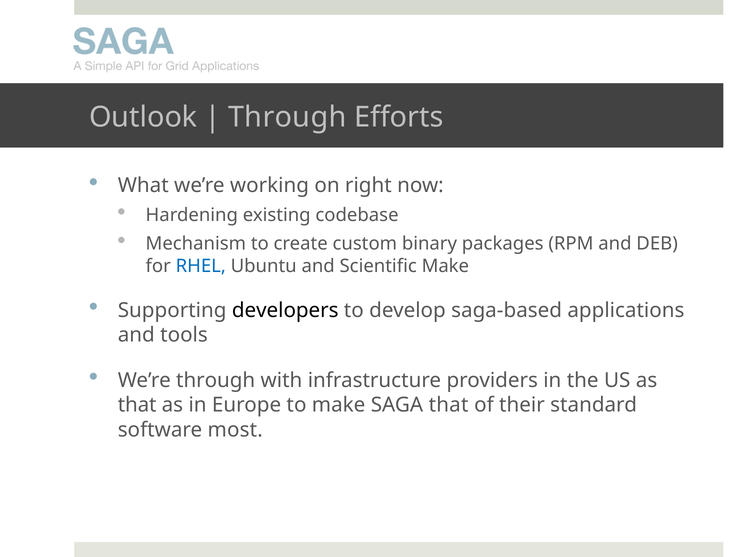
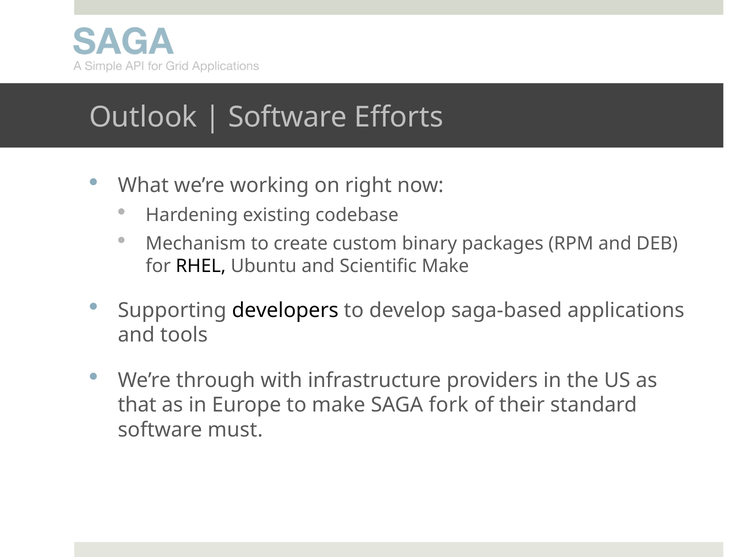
Through at (287, 117): Through -> Software
RHEL colour: blue -> black
SAGA that: that -> fork
most: most -> must
